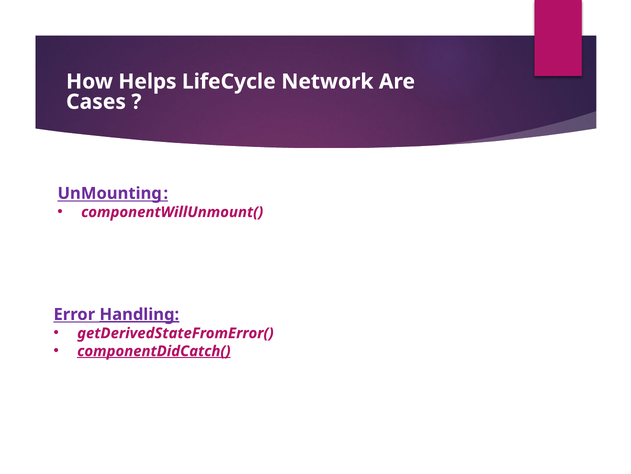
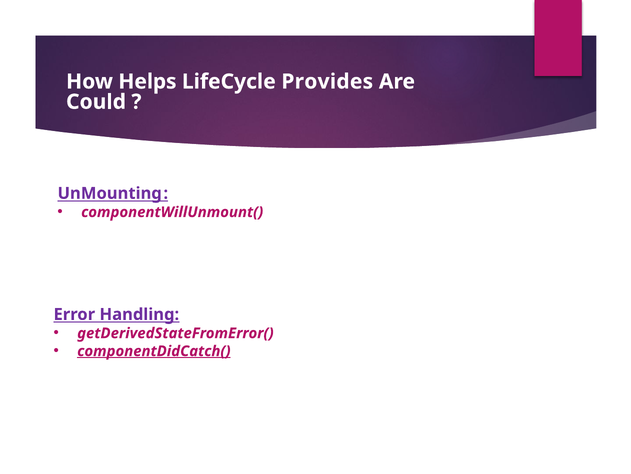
Network: Network -> Provides
Cases: Cases -> Could
Handling underline: present -> none
